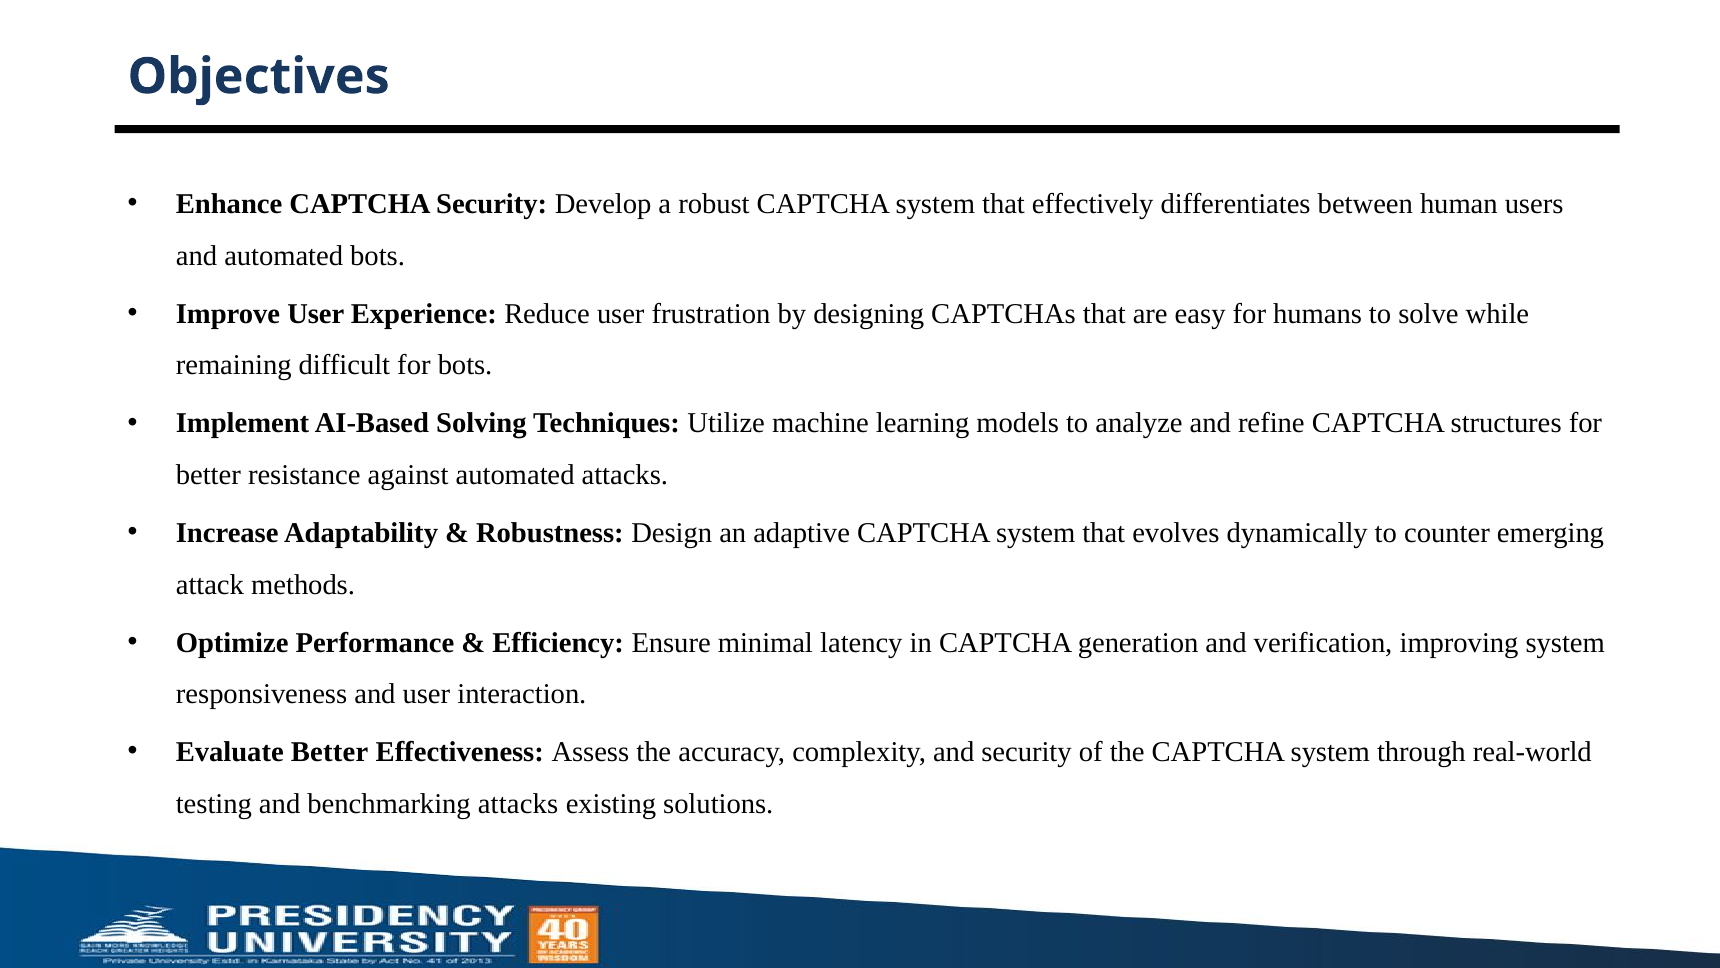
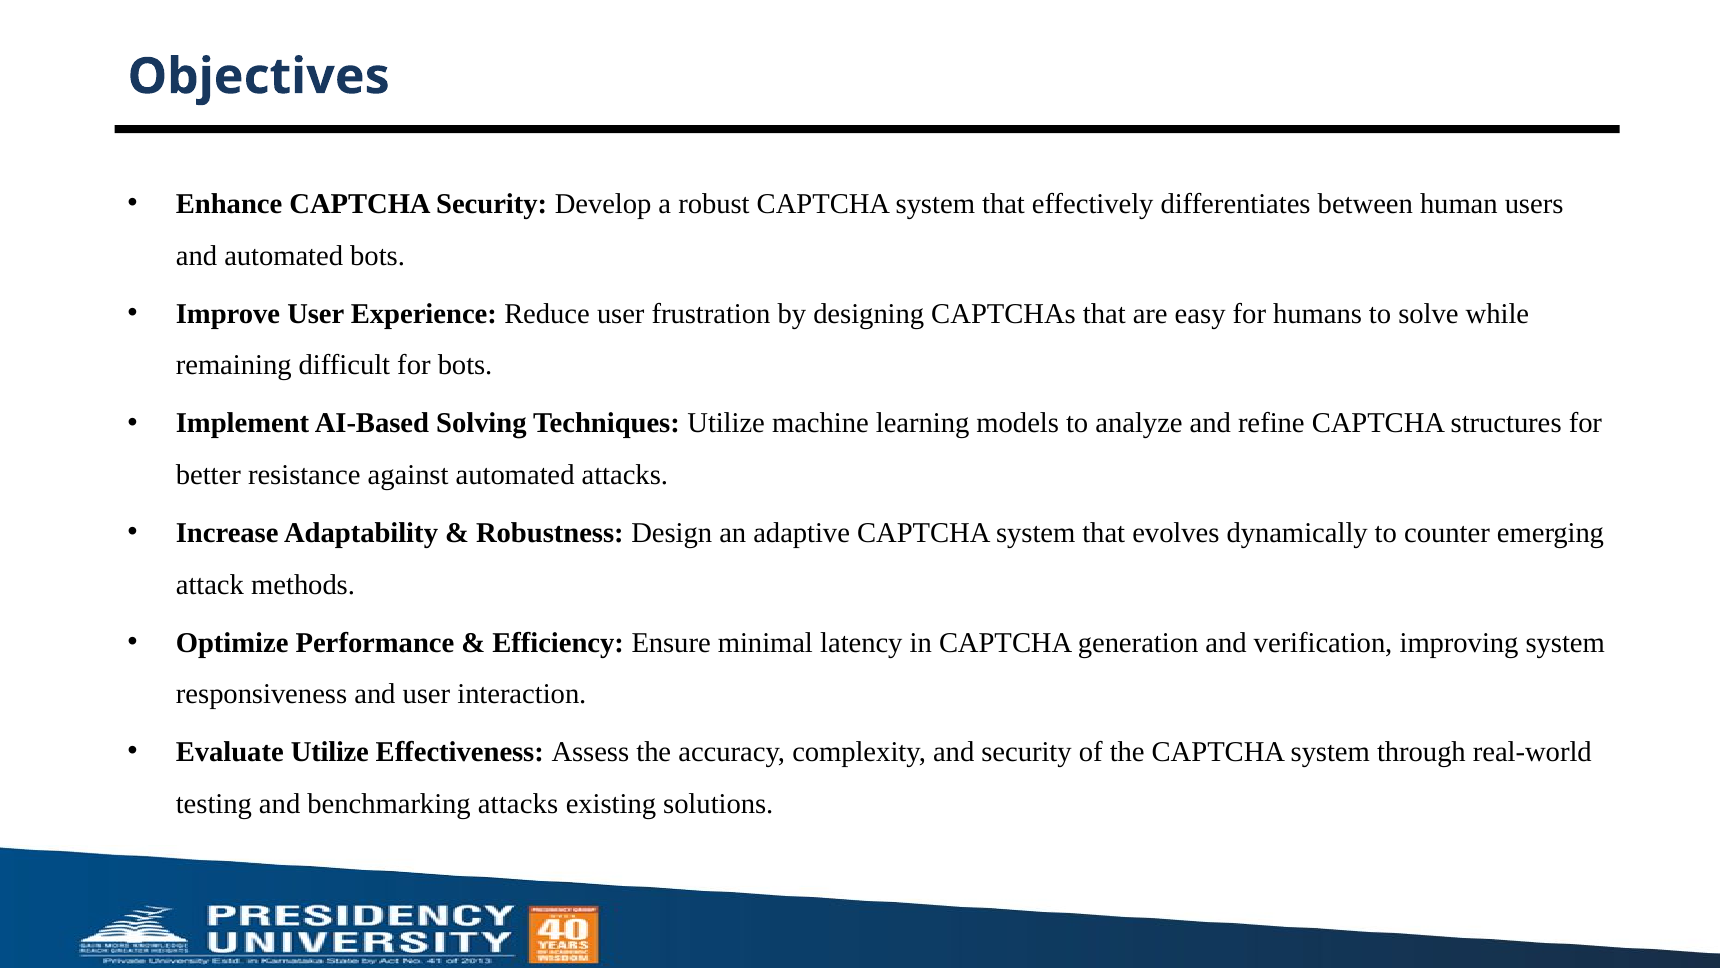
Evaluate Better: Better -> Utilize
